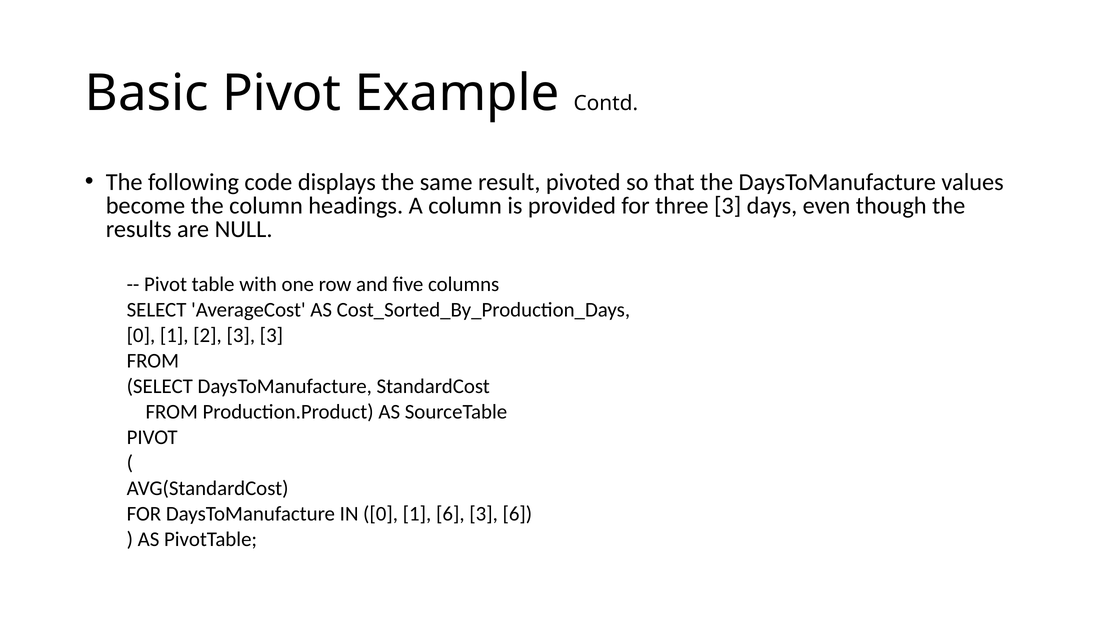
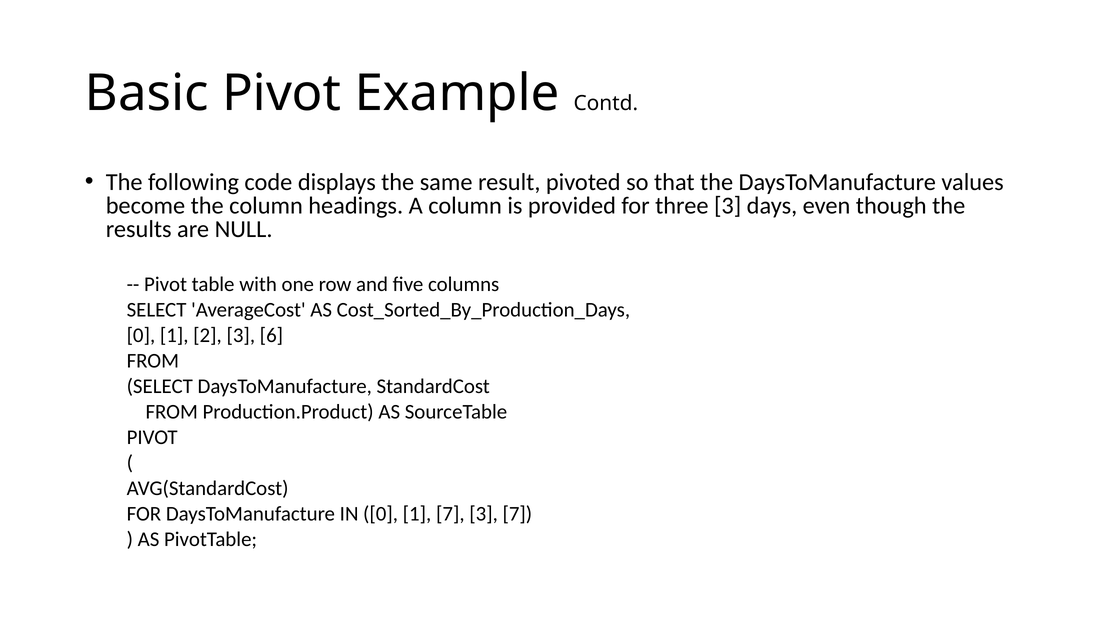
3 3: 3 -> 6
1 6: 6 -> 7
3 6: 6 -> 7
